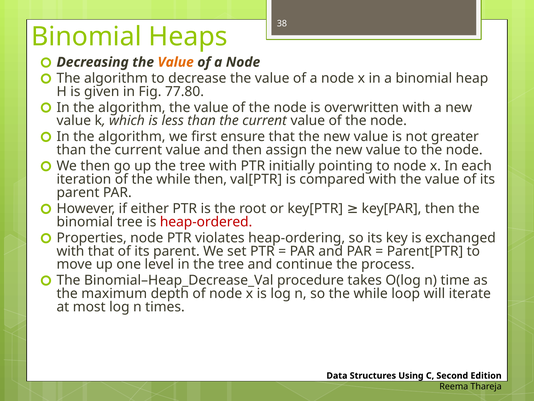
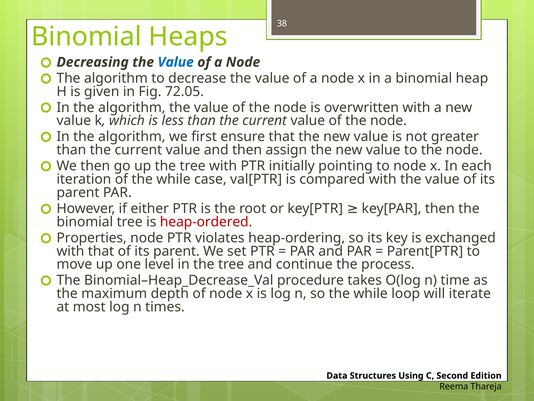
Value at (176, 62) colour: orange -> blue
77.80: 77.80 -> 72.05
while then: then -> case
